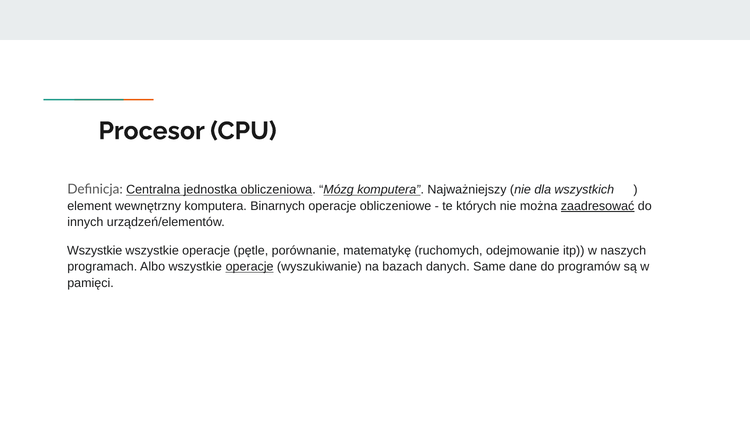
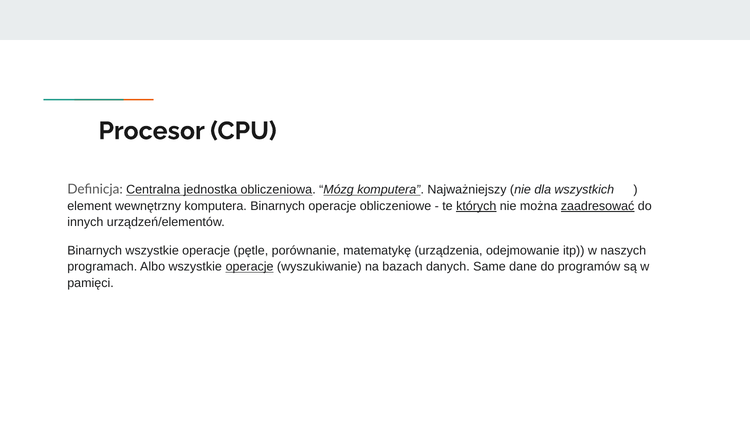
których underline: none -> present
Wszystkie at (95, 251): Wszystkie -> Binarnych
ruchomych: ruchomych -> urządzenia
